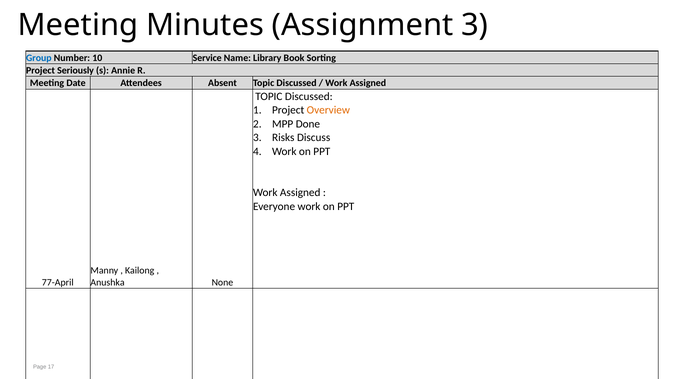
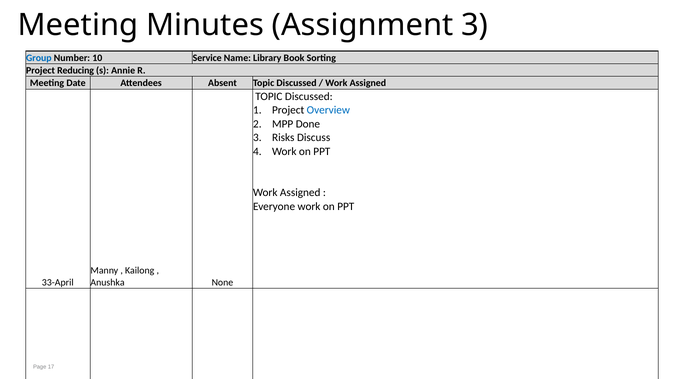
Seriously: Seriously -> Reducing
Overview colour: orange -> blue
77-April: 77-April -> 33-April
